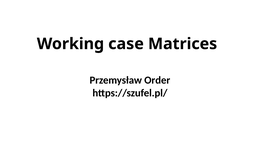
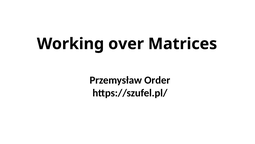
case: case -> over
